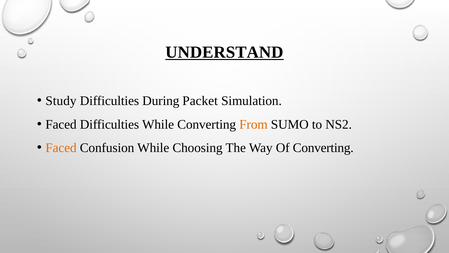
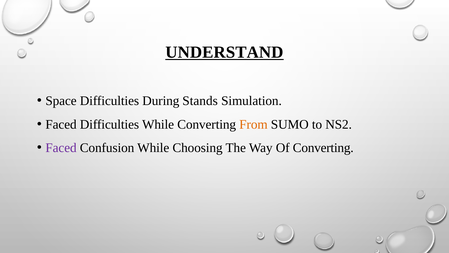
Study: Study -> Space
Packet: Packet -> Stands
Faced at (61, 148) colour: orange -> purple
